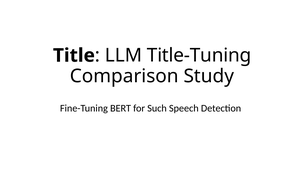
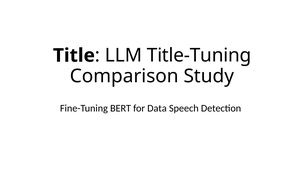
Such: Such -> Data
